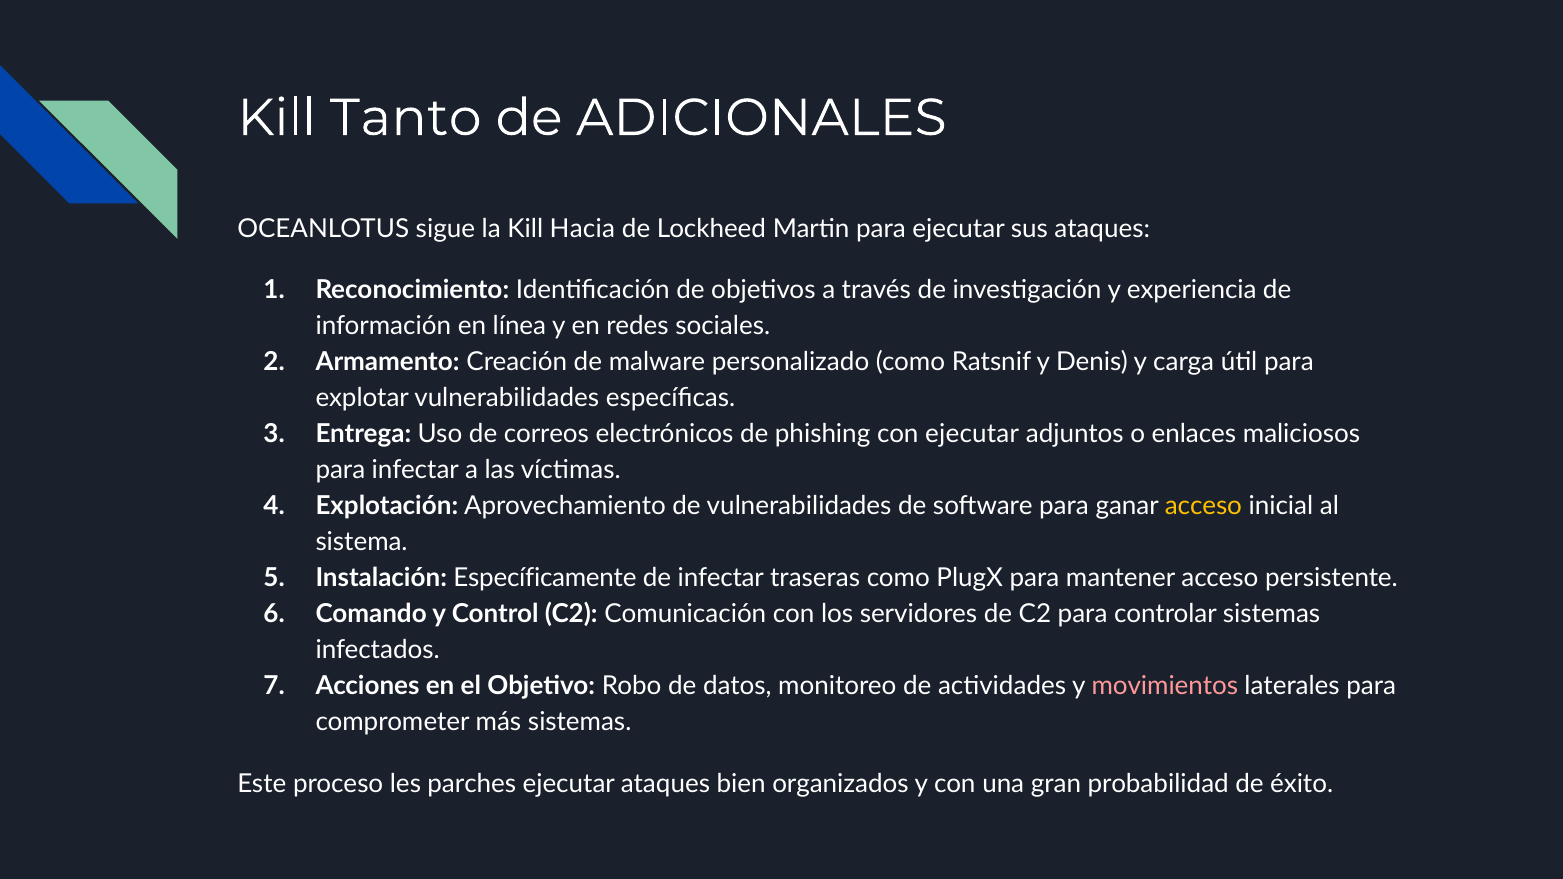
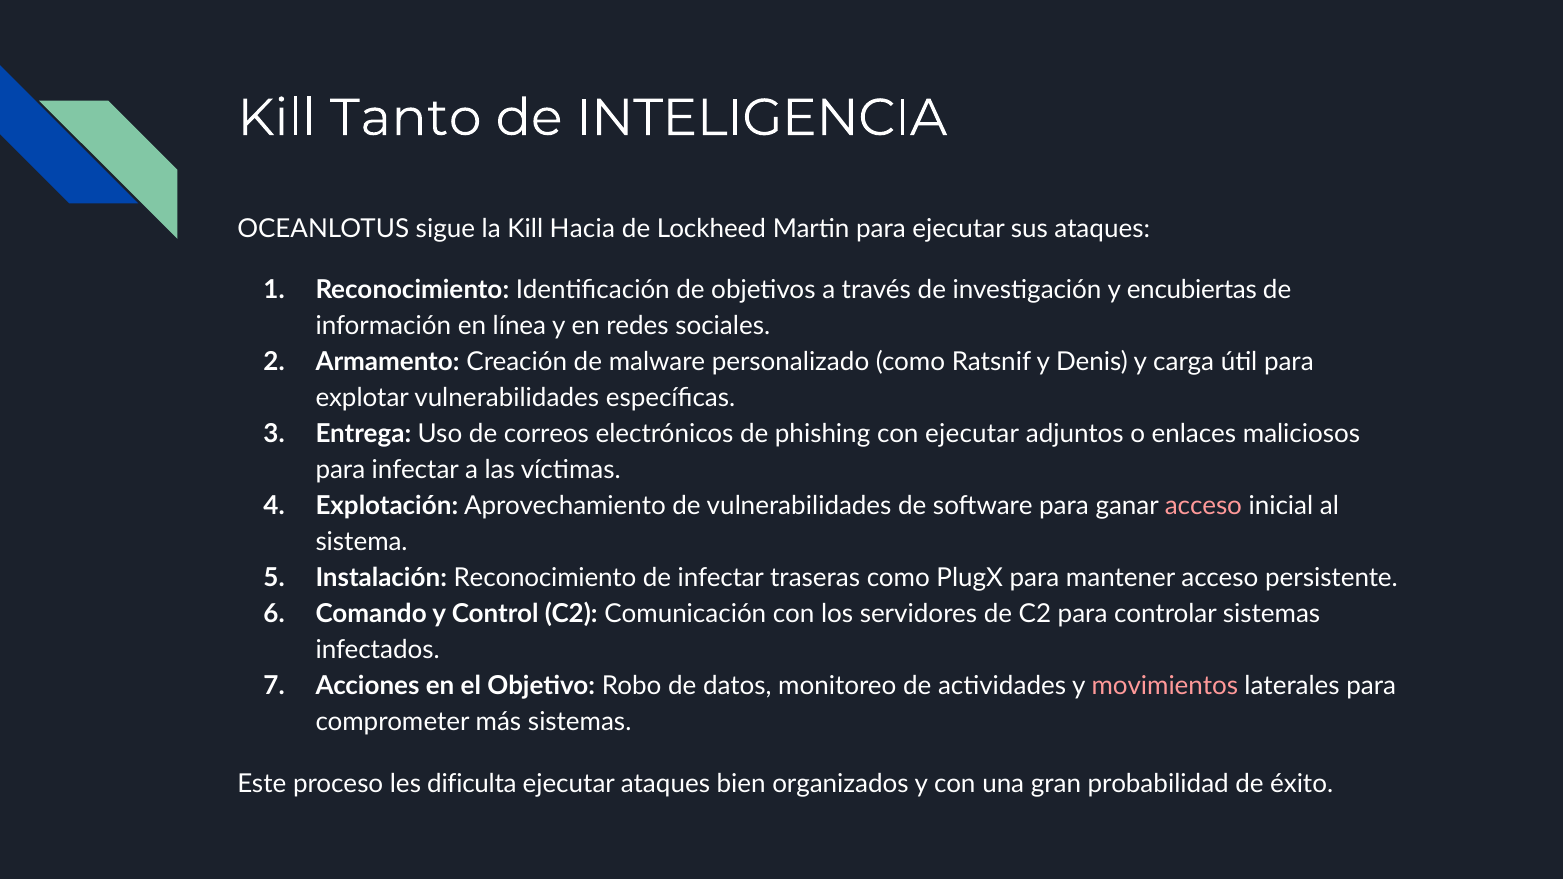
ADICIONALES: ADICIONALES -> INTELIGENCIA
experiencia: experiencia -> encubiertas
acceso at (1203, 506) colour: yellow -> pink
Instalación Específicamente: Específicamente -> Reconocimiento
parches: parches -> dificulta
